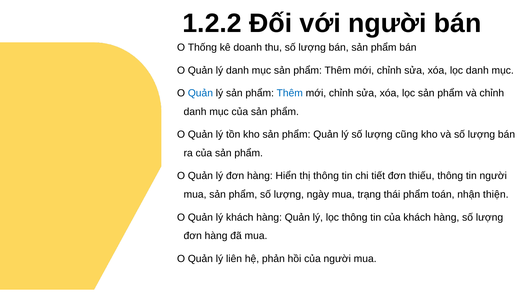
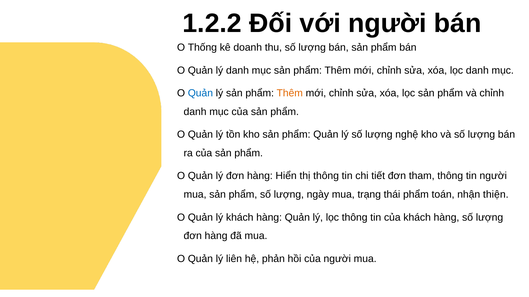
Thêm at (290, 93) colour: blue -> orange
cũng: cũng -> nghệ
thiếu: thiếu -> tham
